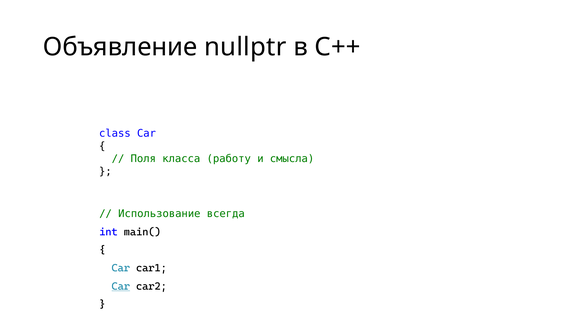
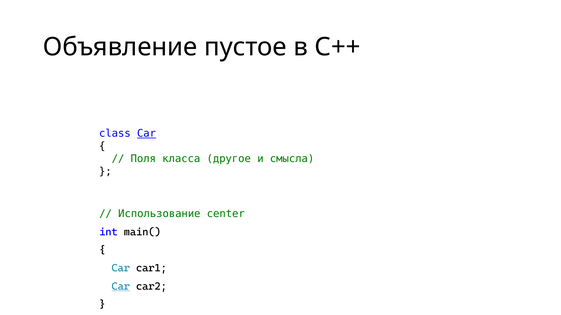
nullptr: nullptr -> пустое
Car at (146, 134) underline: none -> present
работу: работу -> другое
всегда: всегда -> center
